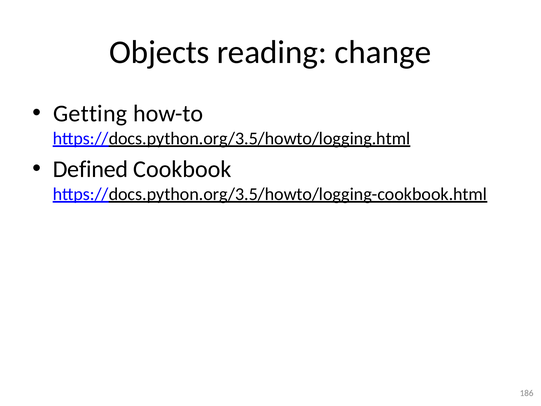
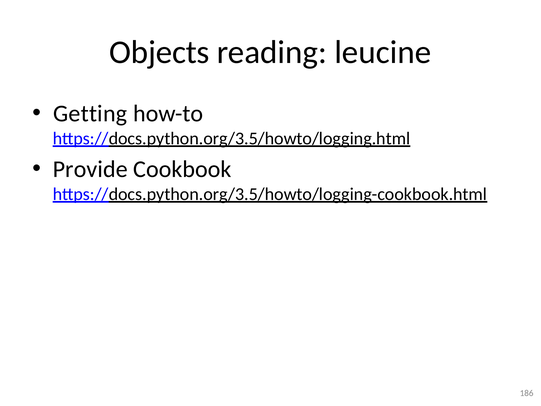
change: change -> leucine
Defined: Defined -> Provide
